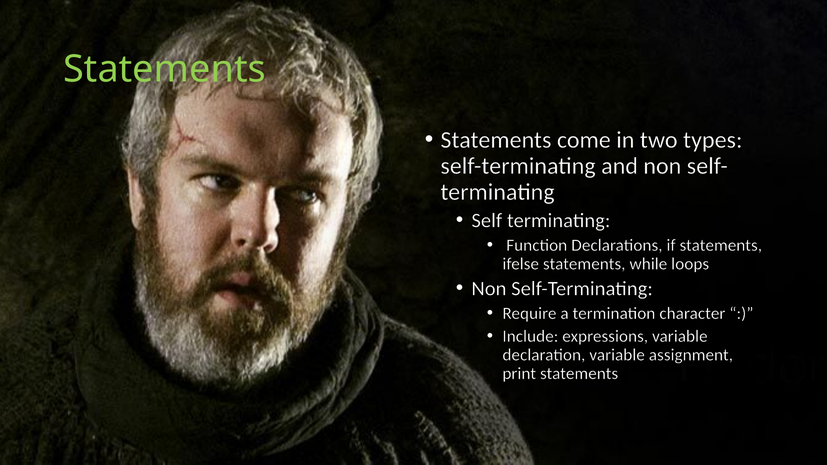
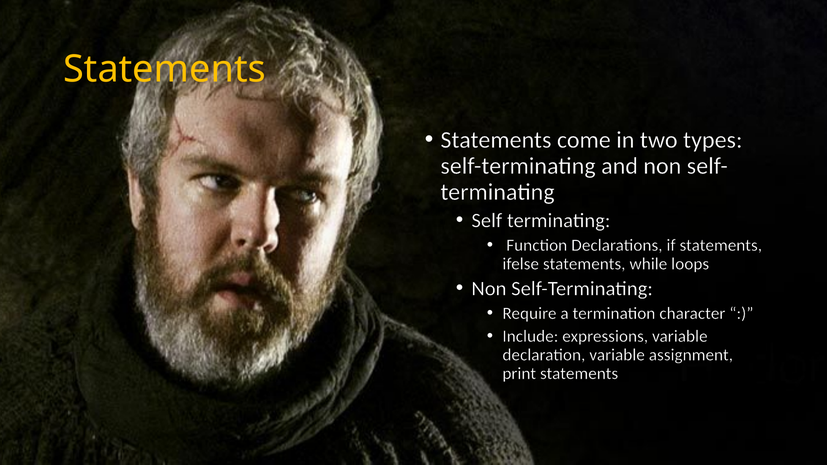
Statements at (164, 69) colour: light green -> yellow
